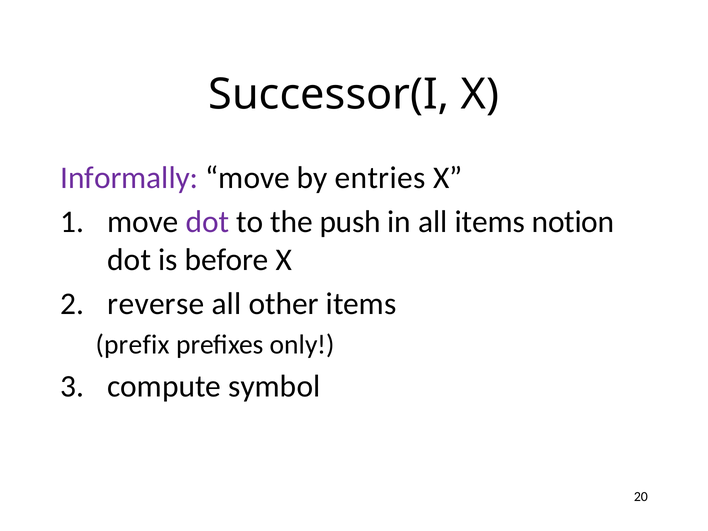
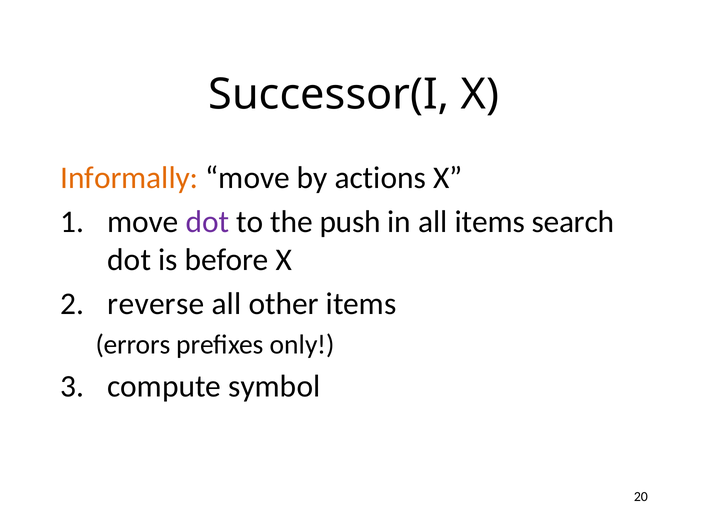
Informally colour: purple -> orange
entries: entries -> actions
notion: notion -> search
prefix: prefix -> errors
